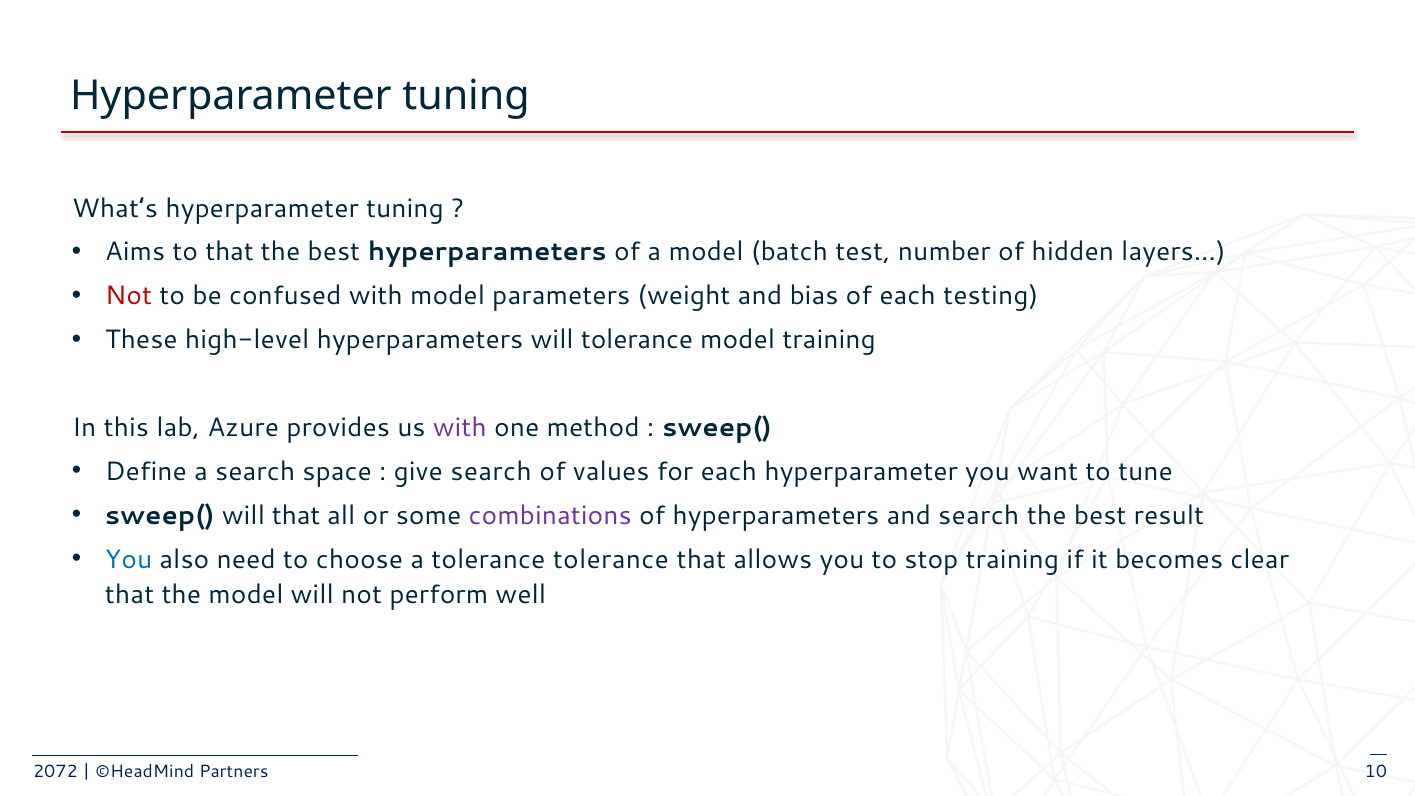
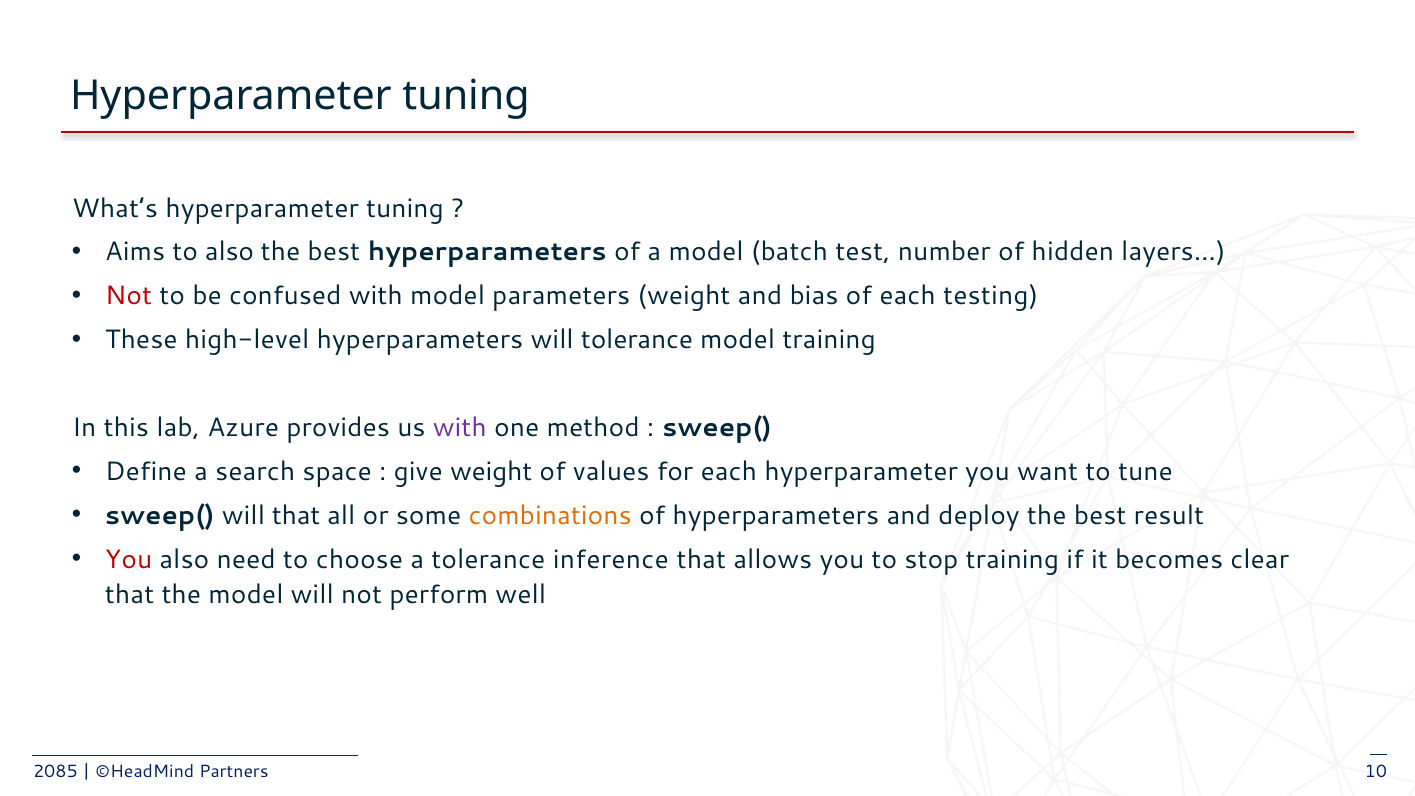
to that: that -> also
give search: search -> weight
combinations colour: purple -> orange
and search: search -> deploy
You at (129, 559) colour: blue -> red
tolerance tolerance: tolerance -> inference
2072: 2072 -> 2085
